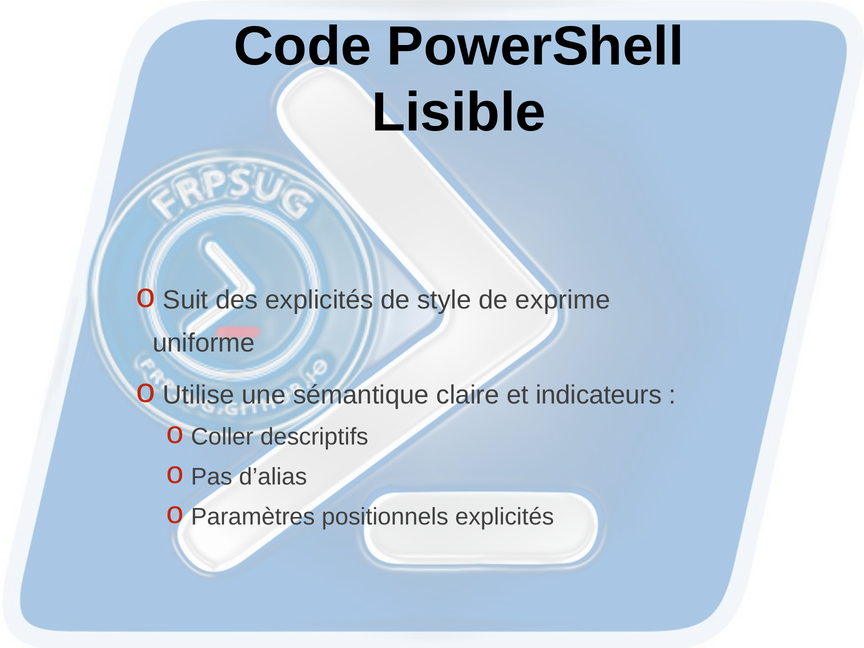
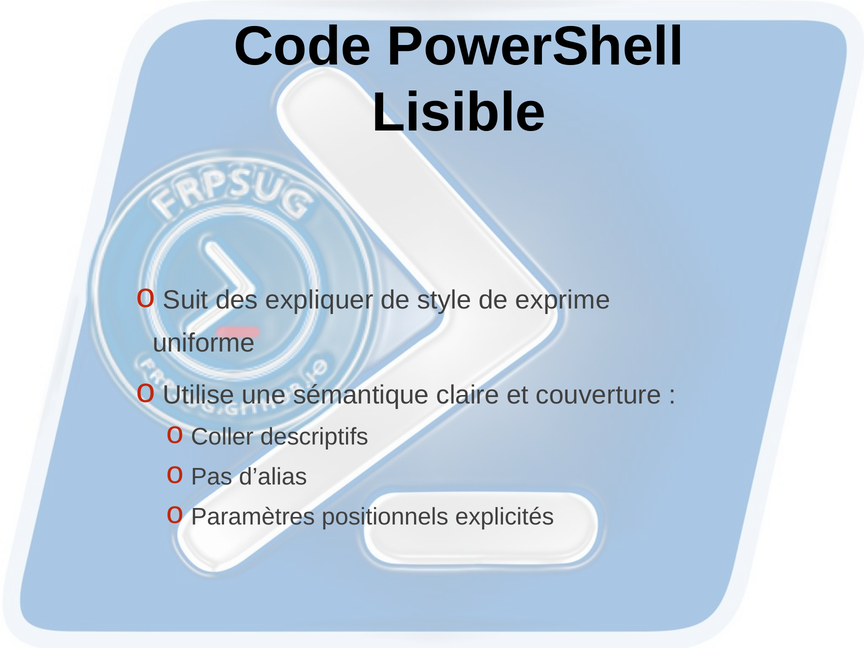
des explicités: explicités -> expliquer
indicateurs: indicateurs -> couverture
